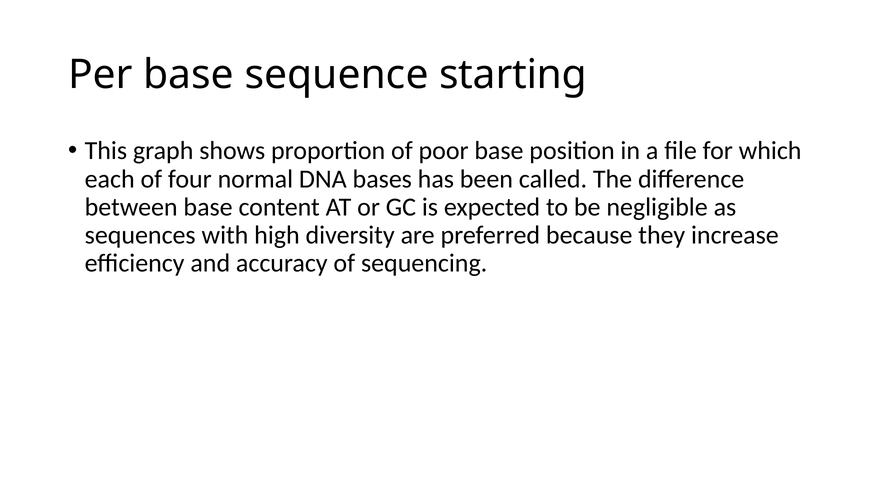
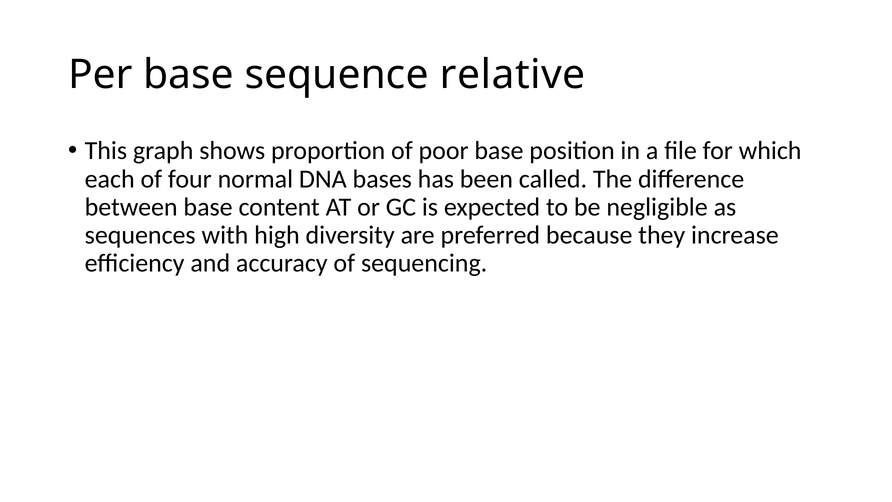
starting: starting -> relative
